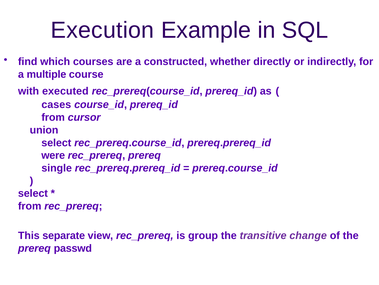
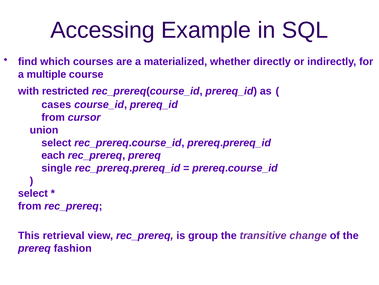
Execution: Execution -> Accessing
constructed: constructed -> materialized
executed: executed -> restricted
were: were -> each
separate: separate -> retrieval
passwd: passwd -> fashion
